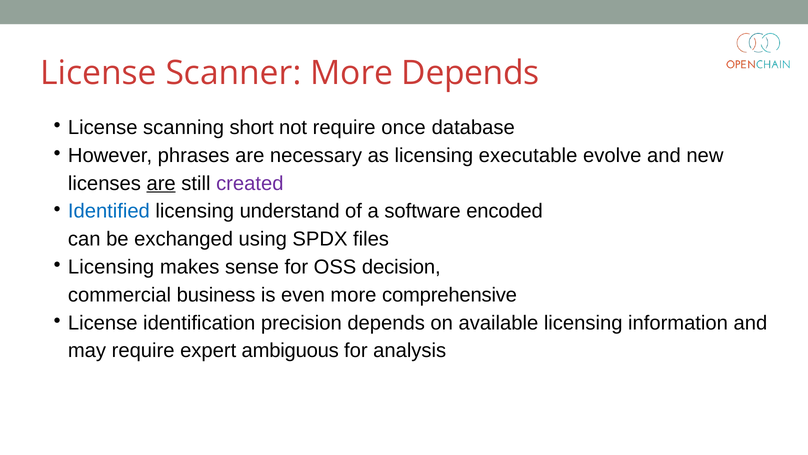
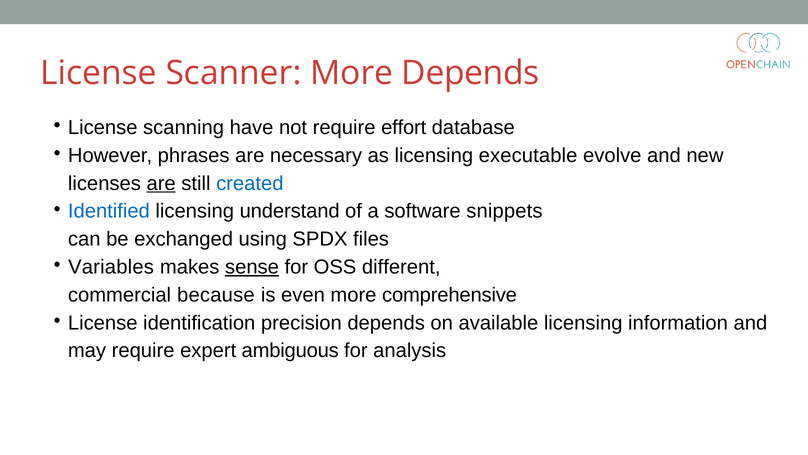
short: short -> have
once: once -> effort
created colour: purple -> blue
encoded: encoded -> snippets
Licensing at (111, 267): Licensing -> Variables
sense underline: none -> present
decision: decision -> different
business: business -> because
